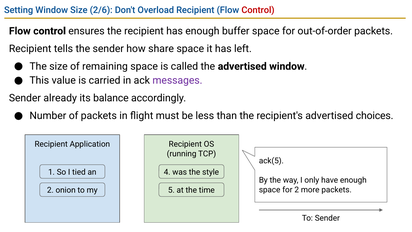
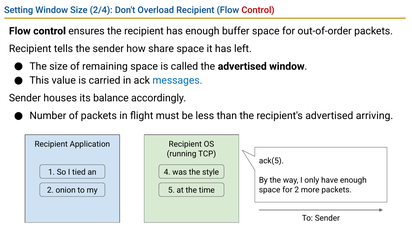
2/6: 2/6 -> 2/4
messages colour: purple -> blue
already: already -> houses
choices: choices -> arriving
